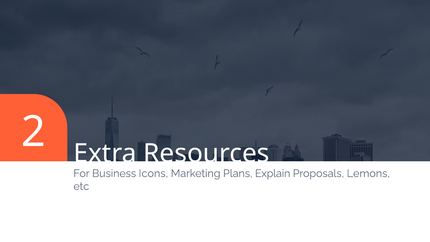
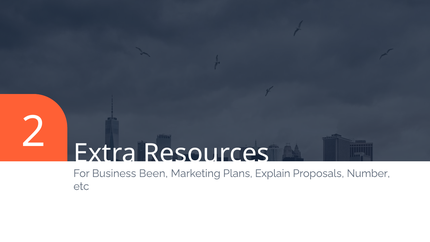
Icons: Icons -> Been
Lemons: Lemons -> Number
